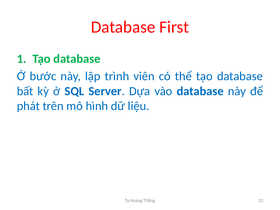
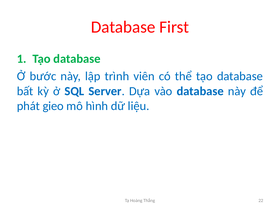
trên: trên -> gieo
